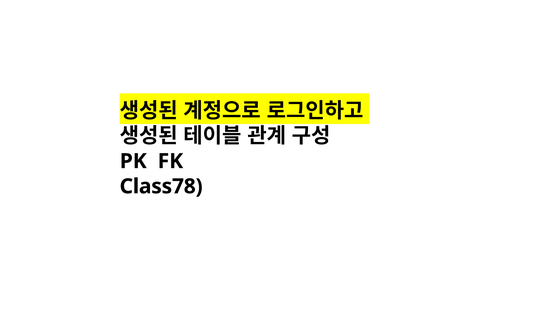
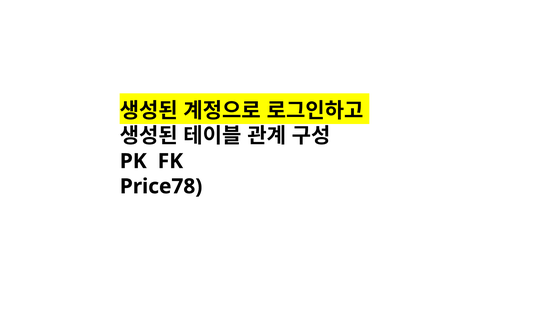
Class78: Class78 -> Price78
